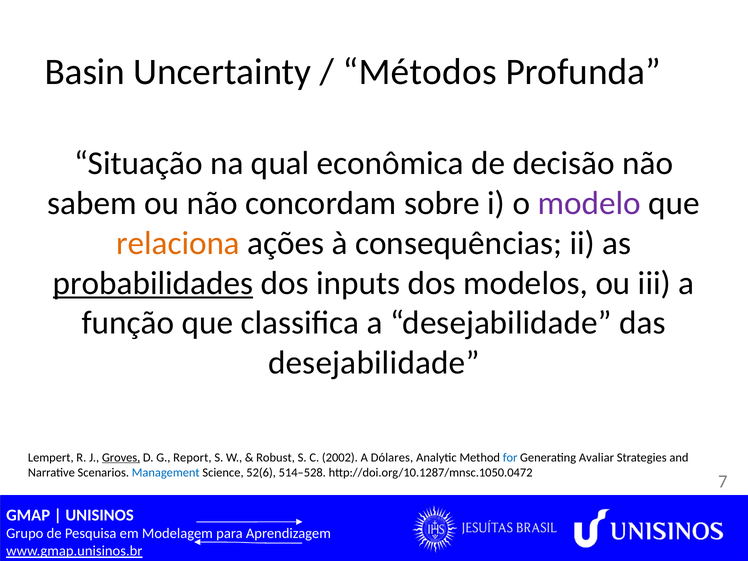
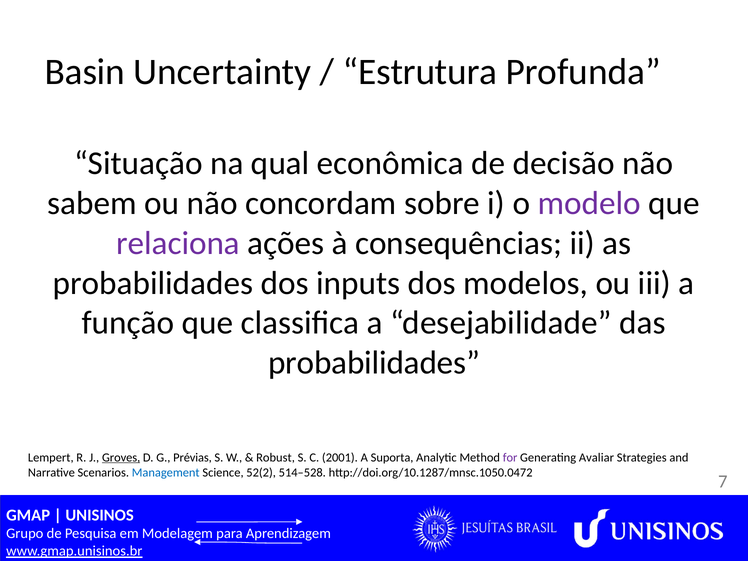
Métodos: Métodos -> Estrutura
relaciona colour: orange -> purple
probabilidades at (153, 283) underline: present -> none
desejabilidade at (374, 363): desejabilidade -> probabilidades
Report: Report -> Prévias
2002: 2002 -> 2001
Dólares: Dólares -> Suporta
for colour: blue -> purple
52(6: 52(6 -> 52(2
